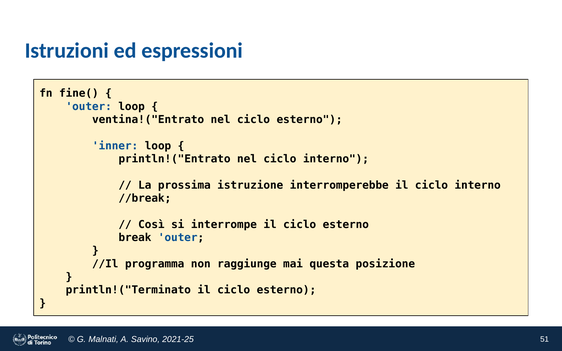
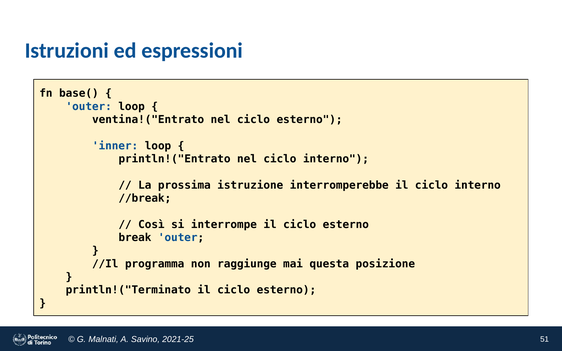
fine(: fine( -> base(
